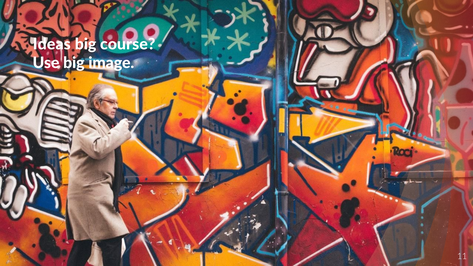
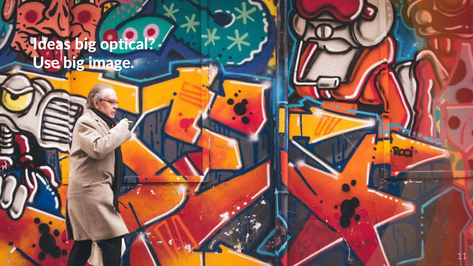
course: course -> optical
